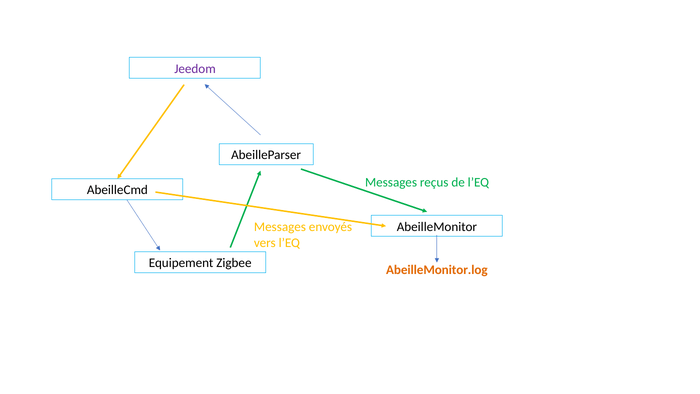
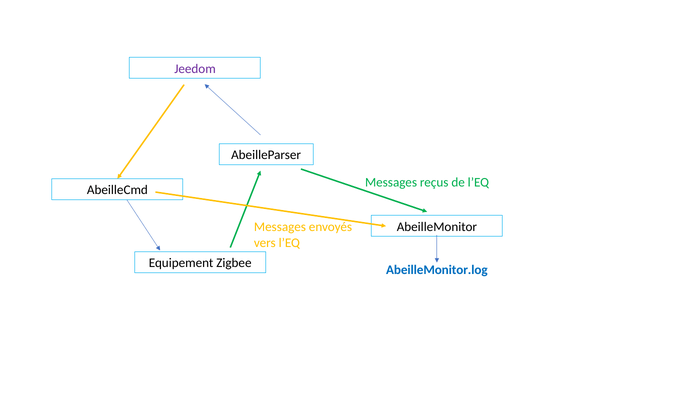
AbeilleMonitor.log colour: orange -> blue
